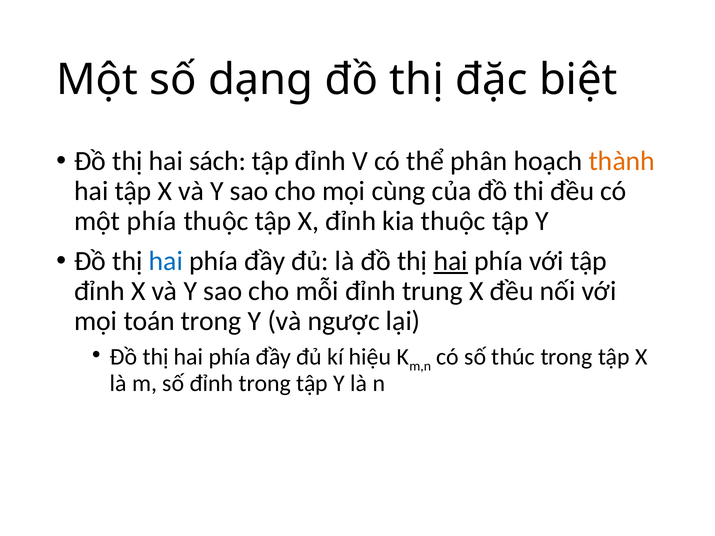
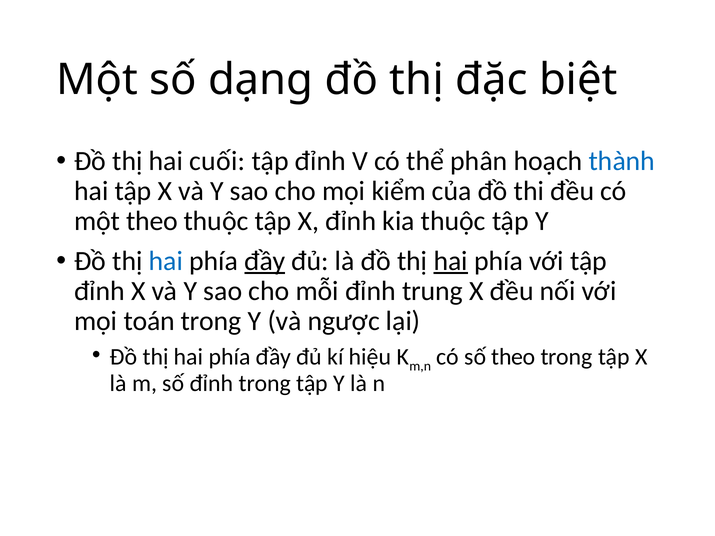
sách: sách -> cuối
thành colour: orange -> blue
cùng: cùng -> kiểm
một phía: phía -> theo
đầy at (265, 261) underline: none -> present
số thúc: thúc -> theo
